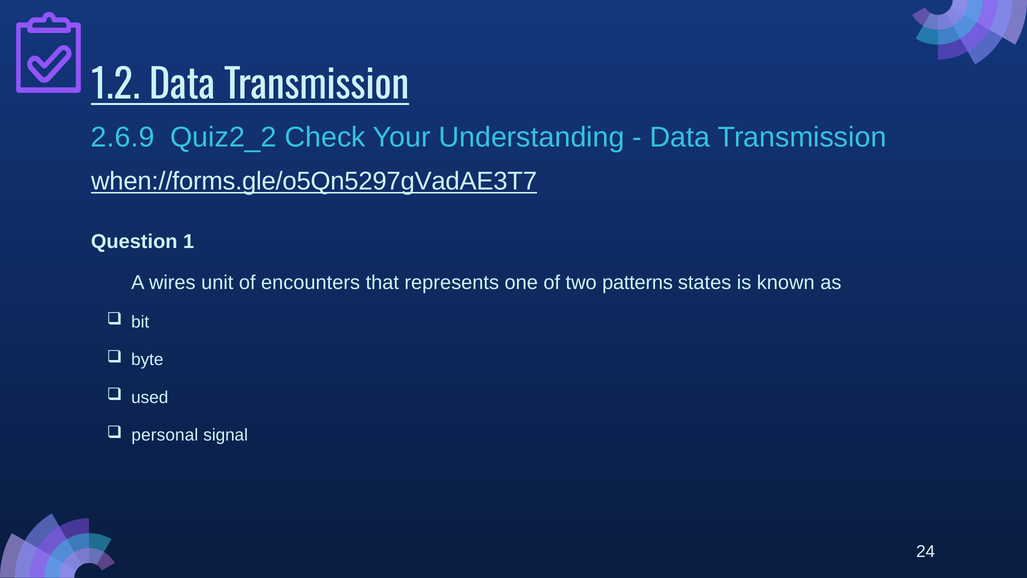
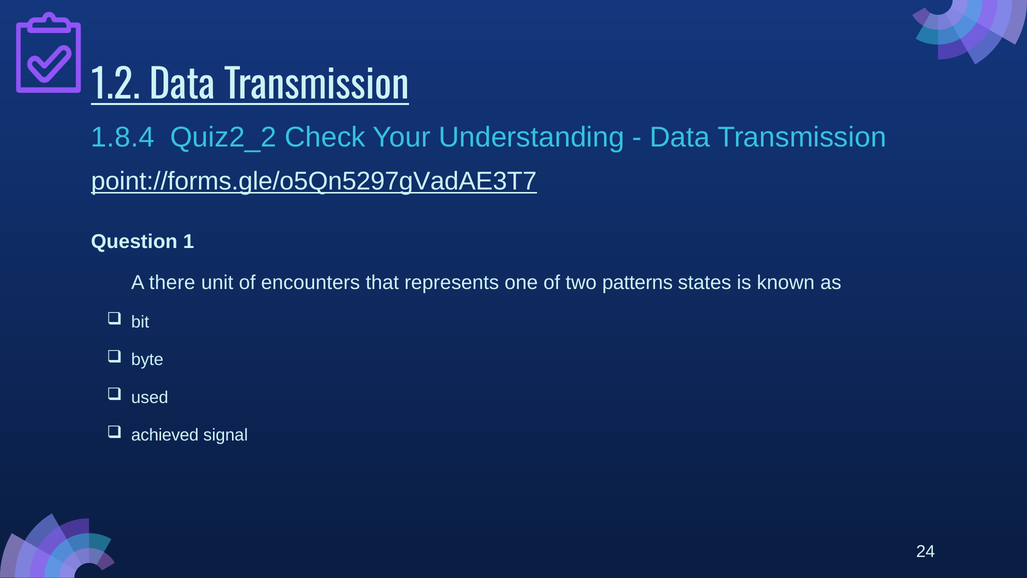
2.6.9: 2.6.9 -> 1.8.4
when://forms.gle/o5Qn5297gVadAE3T7: when://forms.gle/o5Qn5297gVadAE3T7 -> point://forms.gle/o5Qn5297gVadAE3T7
wires: wires -> there
personal: personal -> achieved
